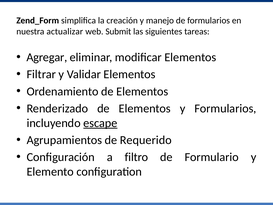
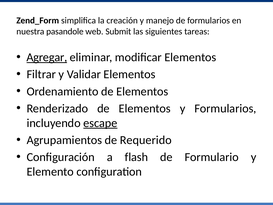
actualizar: actualizar -> pasandole
Agregar underline: none -> present
filtro: filtro -> flash
